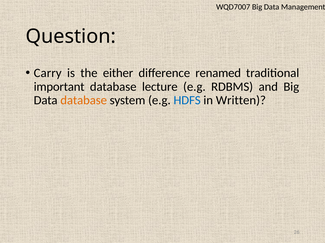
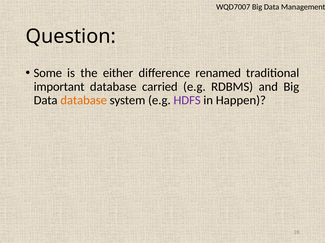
Carry: Carry -> Some
lecture: lecture -> carried
HDFS colour: blue -> purple
Written: Written -> Happen
